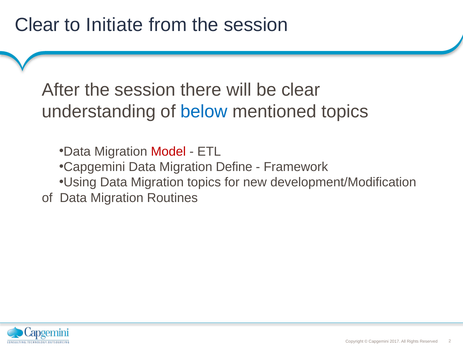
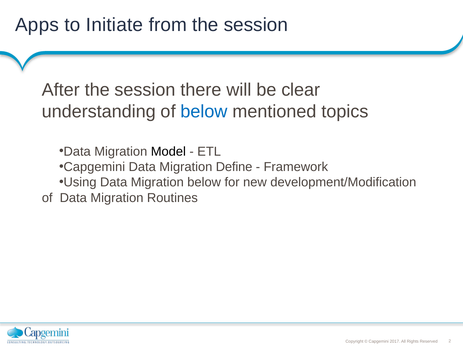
Clear at (37, 25): Clear -> Apps
Model colour: red -> black
Migration topics: topics -> below
